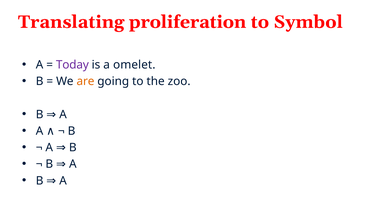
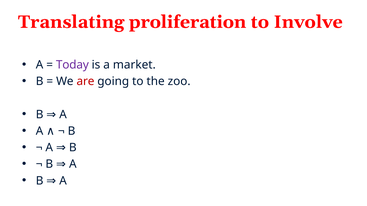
Symbol: Symbol -> Involve
omelet: omelet -> market
are colour: orange -> red
